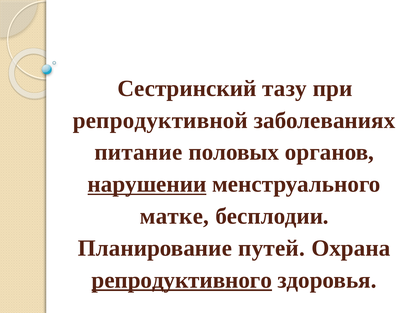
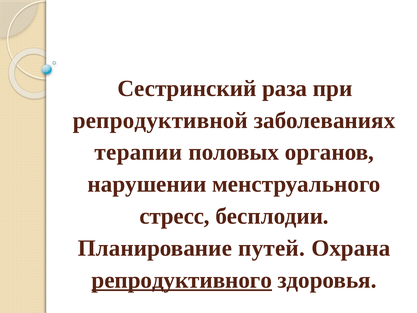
тазу: тазу -> раза
питание: питание -> терапии
нарушении underline: present -> none
матке: матке -> стресс
